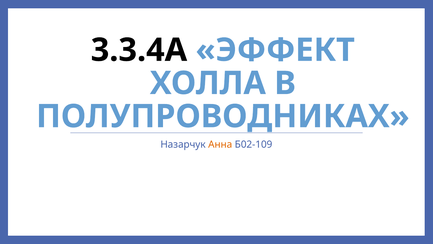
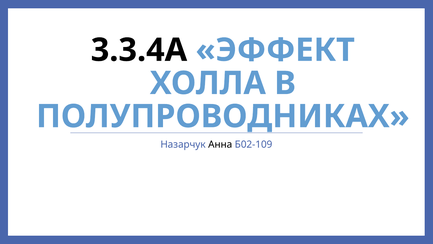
Анна colour: orange -> black
